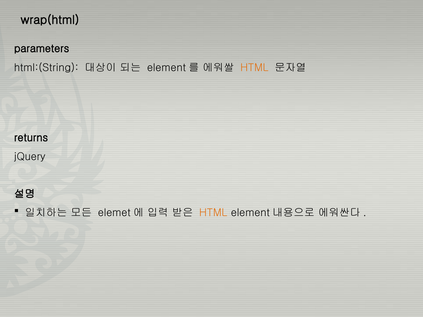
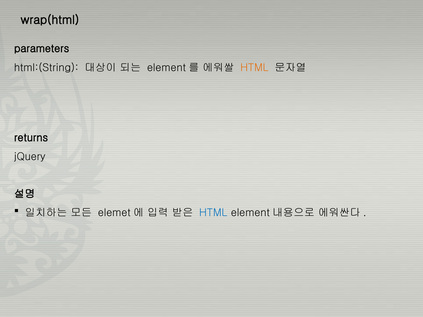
HTML at (213, 213) colour: orange -> blue
